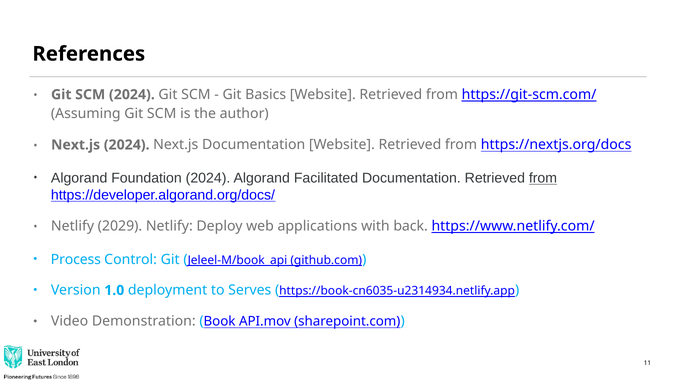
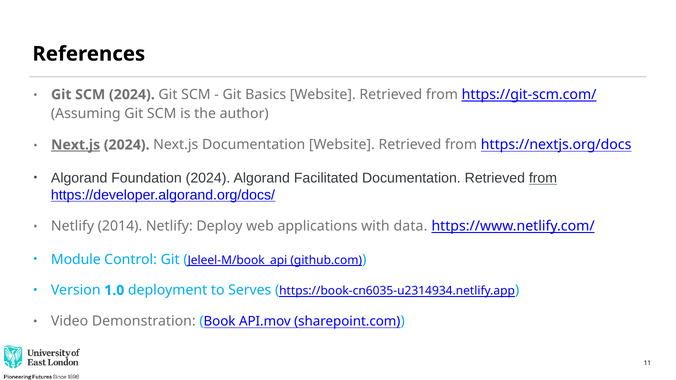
Next.js at (76, 145) underline: none -> present
2029: 2029 -> 2014
back: back -> data
Process: Process -> Module
